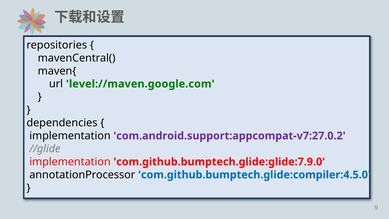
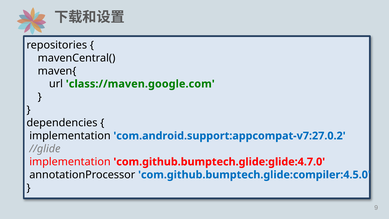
level://maven.google.com: level://maven.google.com -> class://maven.google.com
com.android.support:appcompat-v7:27.0.2 colour: purple -> blue
com.github.bumptech.glide:glide:7.9.0: com.github.bumptech.glide:glide:7.9.0 -> com.github.bumptech.glide:glide:4.7.0
